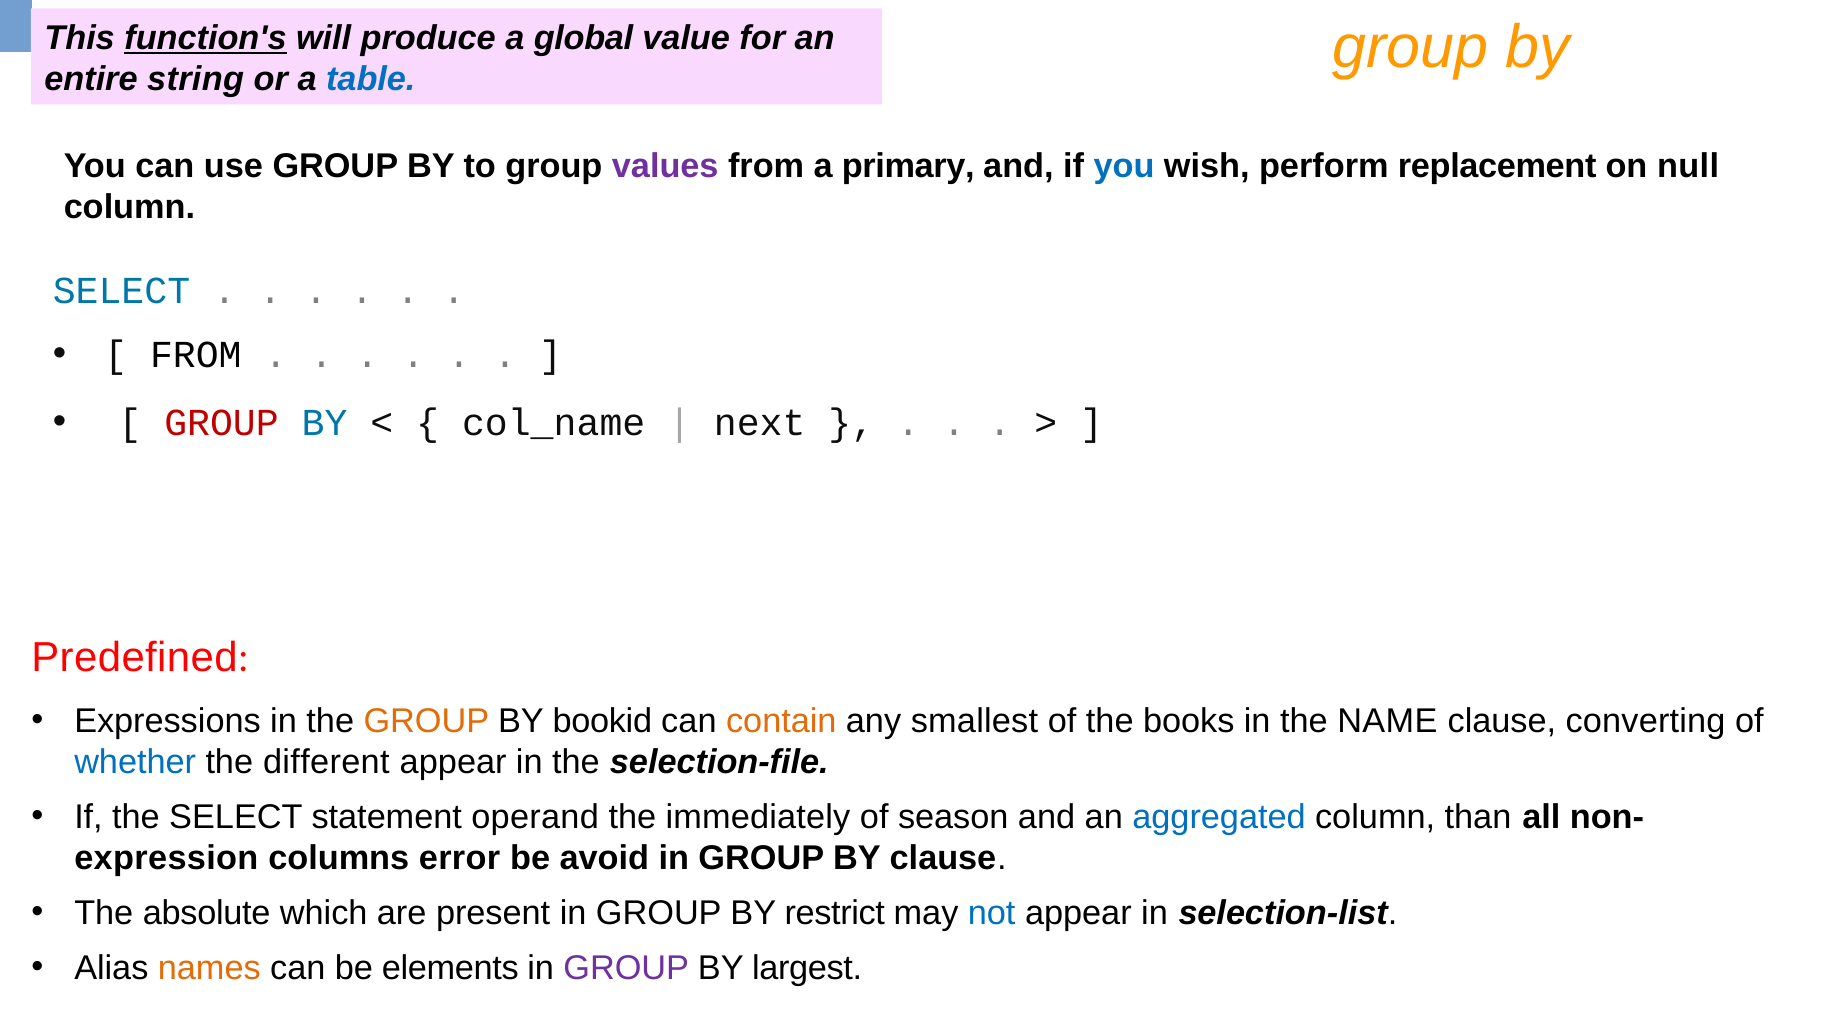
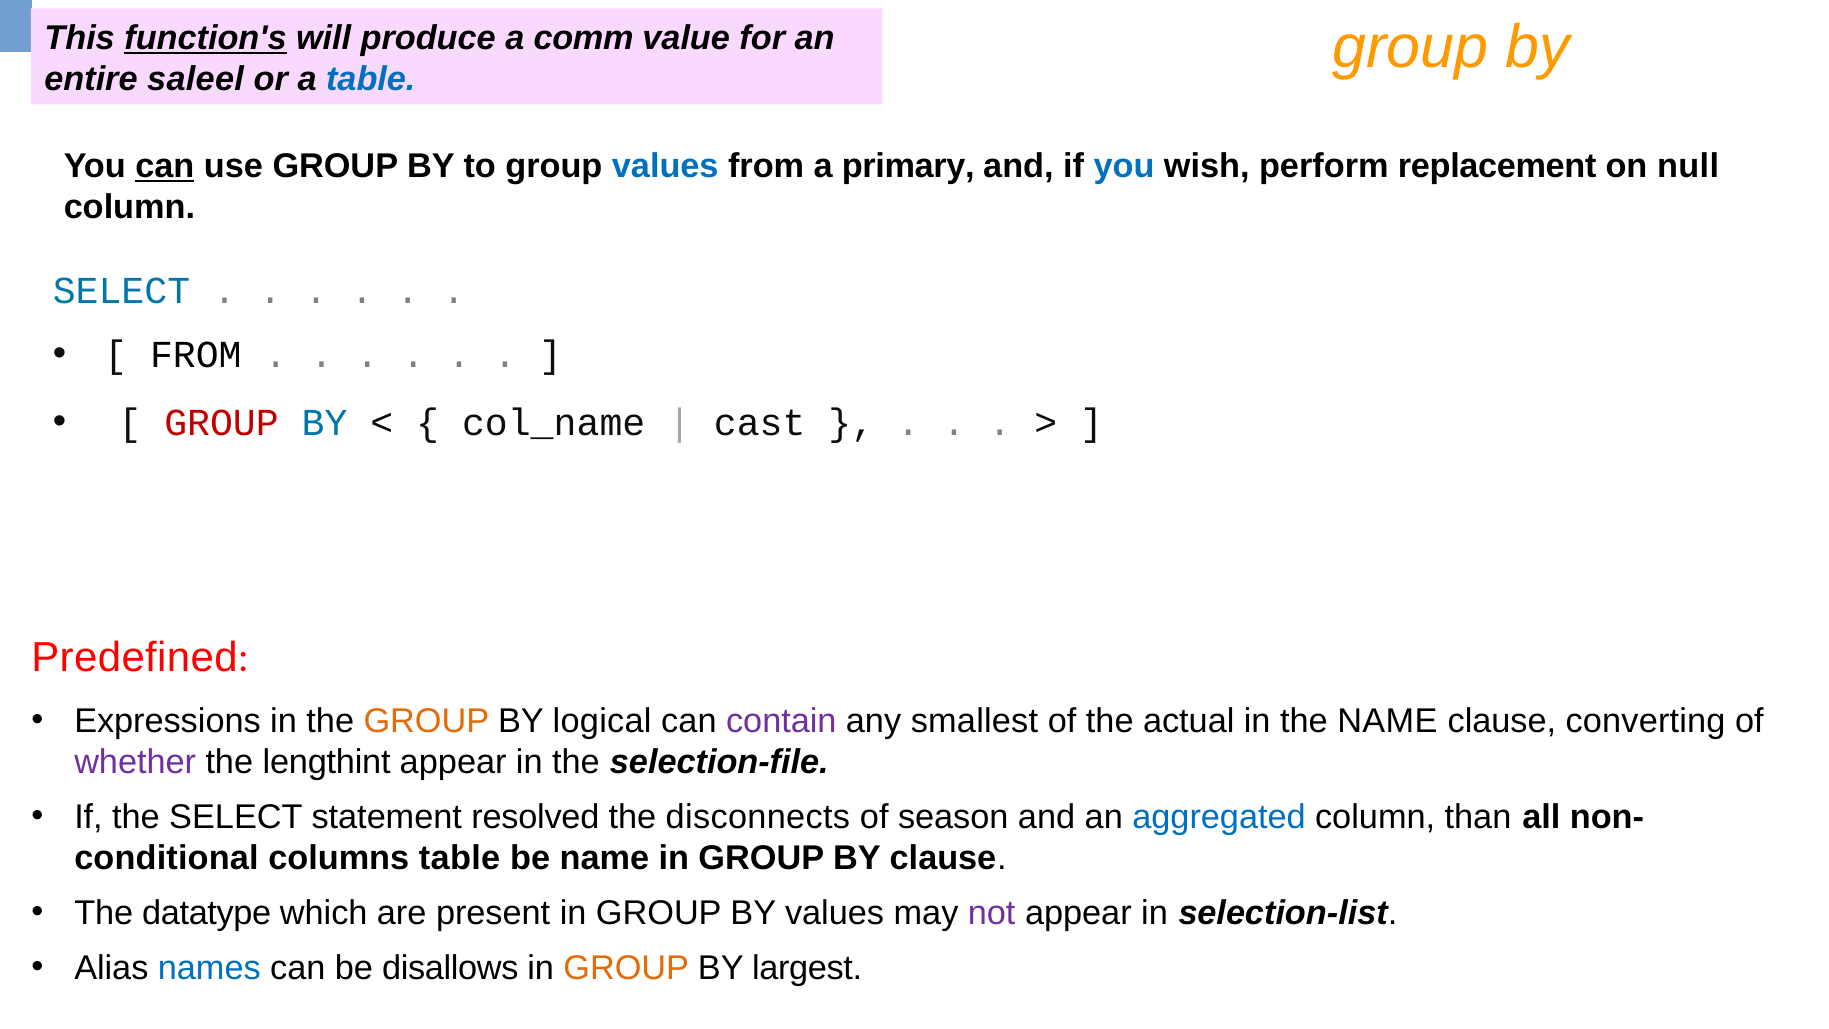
global: global -> comm
string: string -> saleel
can at (165, 166) underline: none -> present
values at (665, 166) colour: purple -> blue
next: next -> cast
bookid: bookid -> logical
contain colour: orange -> purple
books: books -> actual
whether colour: blue -> purple
different: different -> lengthint
operand: operand -> resolved
immediately: immediately -> disconnects
expression: expression -> conditional
columns error: error -> table
be avoid: avoid -> name
absolute: absolute -> datatype
BY restrict: restrict -> values
not colour: blue -> purple
names colour: orange -> blue
elements: elements -> disallows
GROUP at (626, 968) colour: purple -> orange
